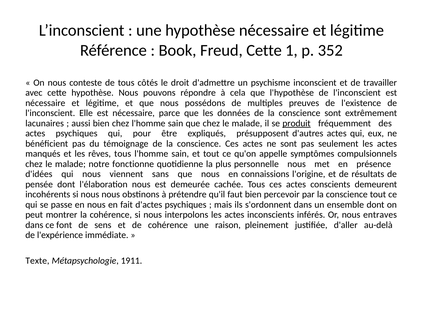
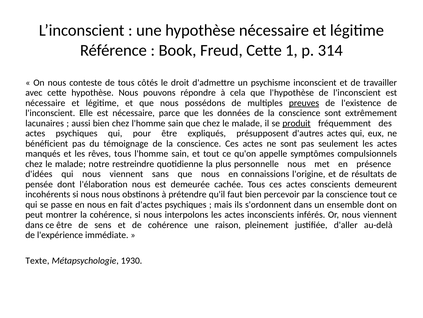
352: 352 -> 314
preuves underline: none -> present
fonctionne: fonctionne -> restreindre
Or nous entraves: entraves -> viennent
ce font: font -> être
1911: 1911 -> 1930
